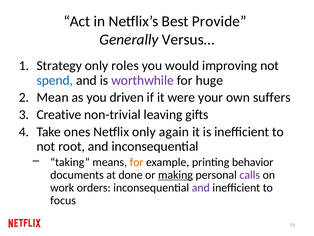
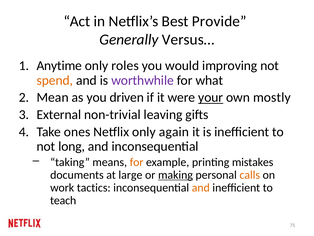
Strategy: Strategy -> Anytime
spend colour: blue -> orange
huge: huge -> what
your underline: none -> present
suffers: suffers -> mostly
Creative: Creative -> External
root: root -> long
behavior: behavior -> mistakes
done: done -> large
calls colour: purple -> orange
orders: orders -> tactics
and at (201, 187) colour: purple -> orange
focus: focus -> teach
